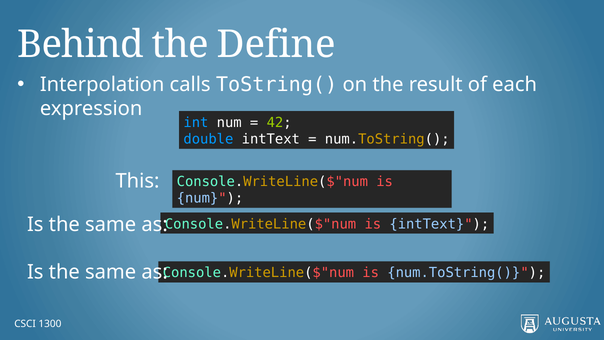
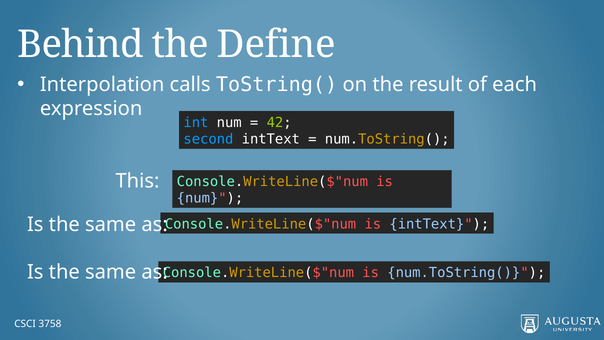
double: double -> second
1300: 1300 -> 3758
